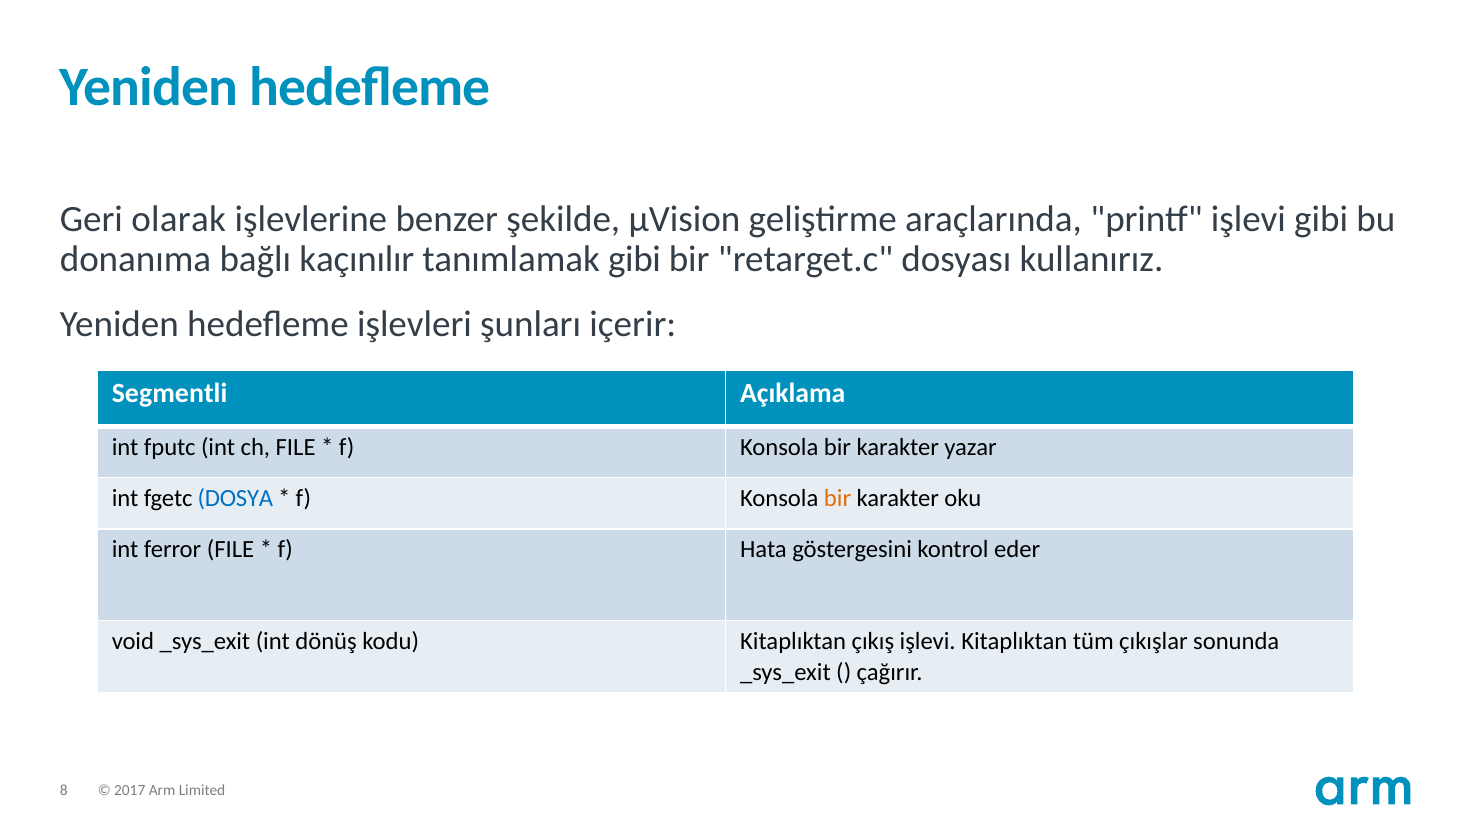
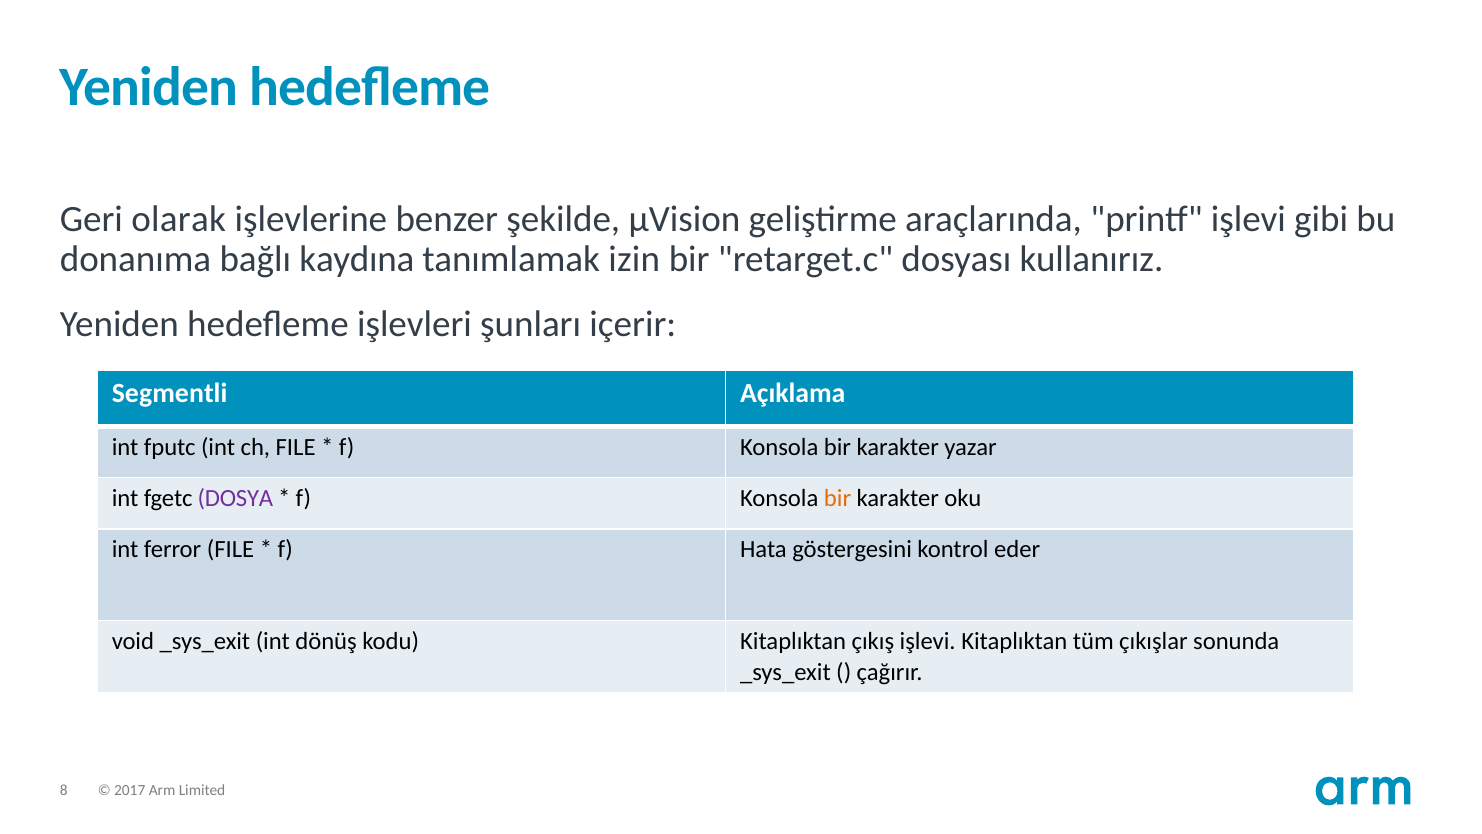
kaçınılır: kaçınılır -> kaydına
tanımlamak gibi: gibi -> izin
DOSYA colour: blue -> purple
